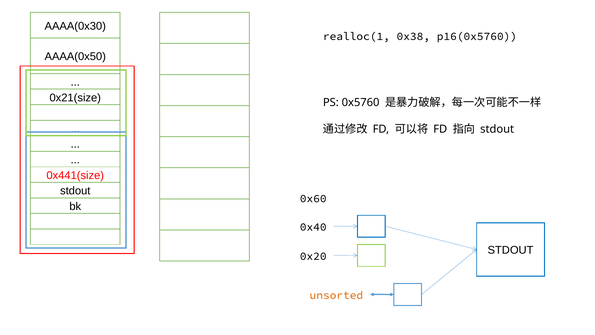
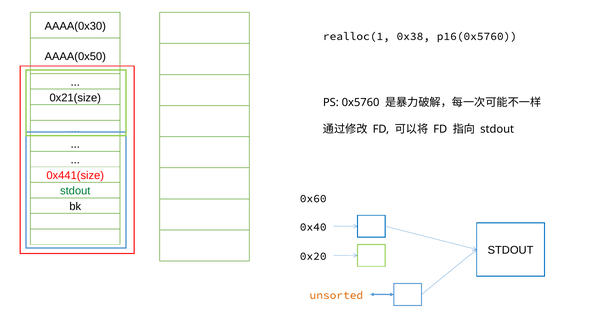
stdout at (75, 191) colour: black -> green
